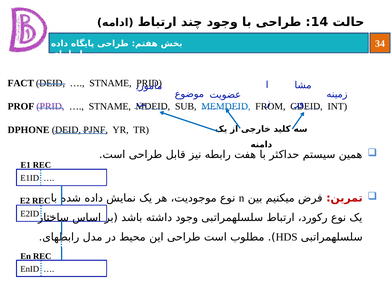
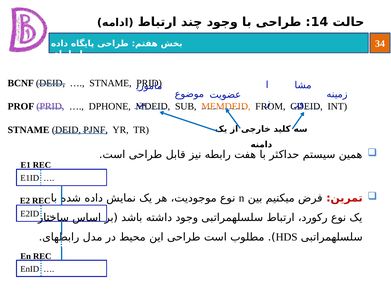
FACT: FACT -> BCNF
STNAME at (110, 107): STNAME -> DPHONE
MEMDEID colour: blue -> orange
DPHONE at (29, 130): DPHONE -> STNAME
